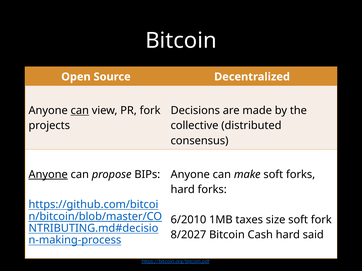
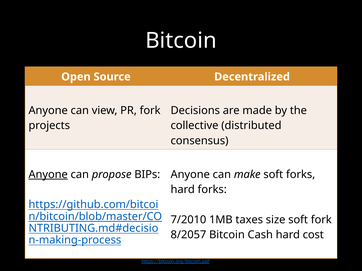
can at (80, 111) underline: present -> none
6/2010: 6/2010 -> 7/2010
8/2027: 8/2027 -> 8/2057
said: said -> cost
